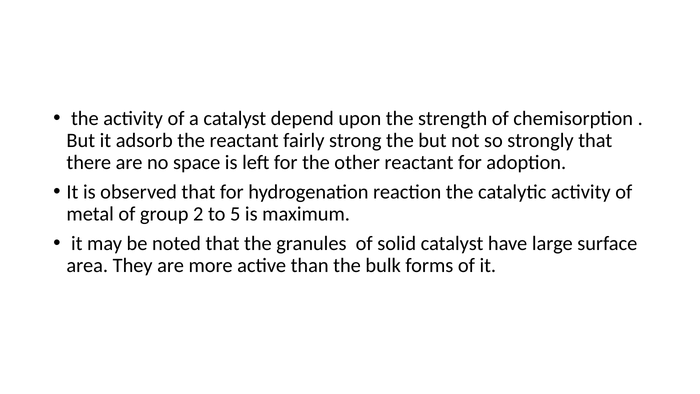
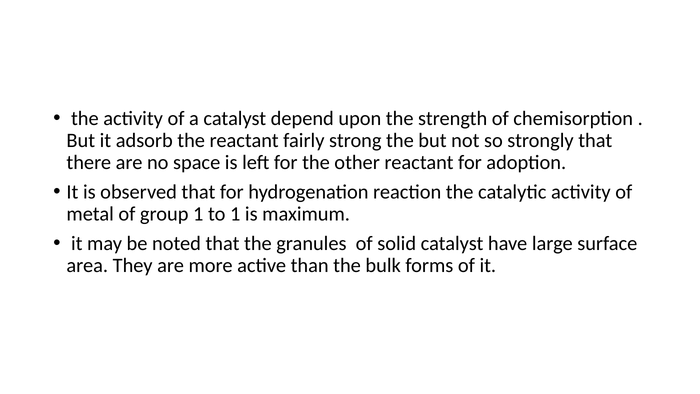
group 2: 2 -> 1
to 5: 5 -> 1
